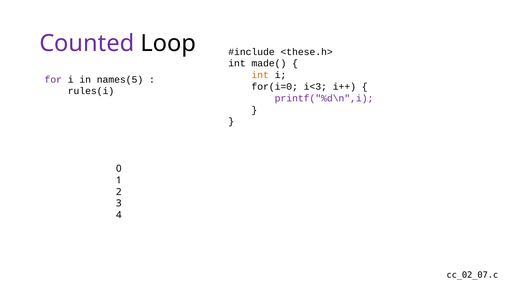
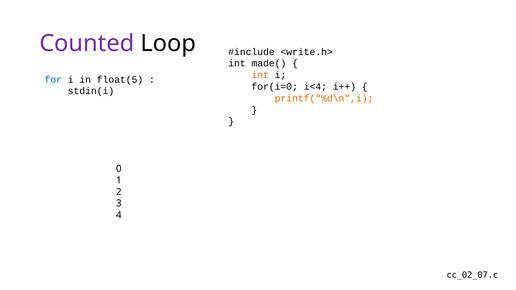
<these.h>: <these.h> -> <write.h>
for colour: purple -> blue
names(5: names(5 -> float(5
i<3: i<3 -> i<4
rules(i: rules(i -> stdin(i
printf("%d\n",i colour: purple -> orange
